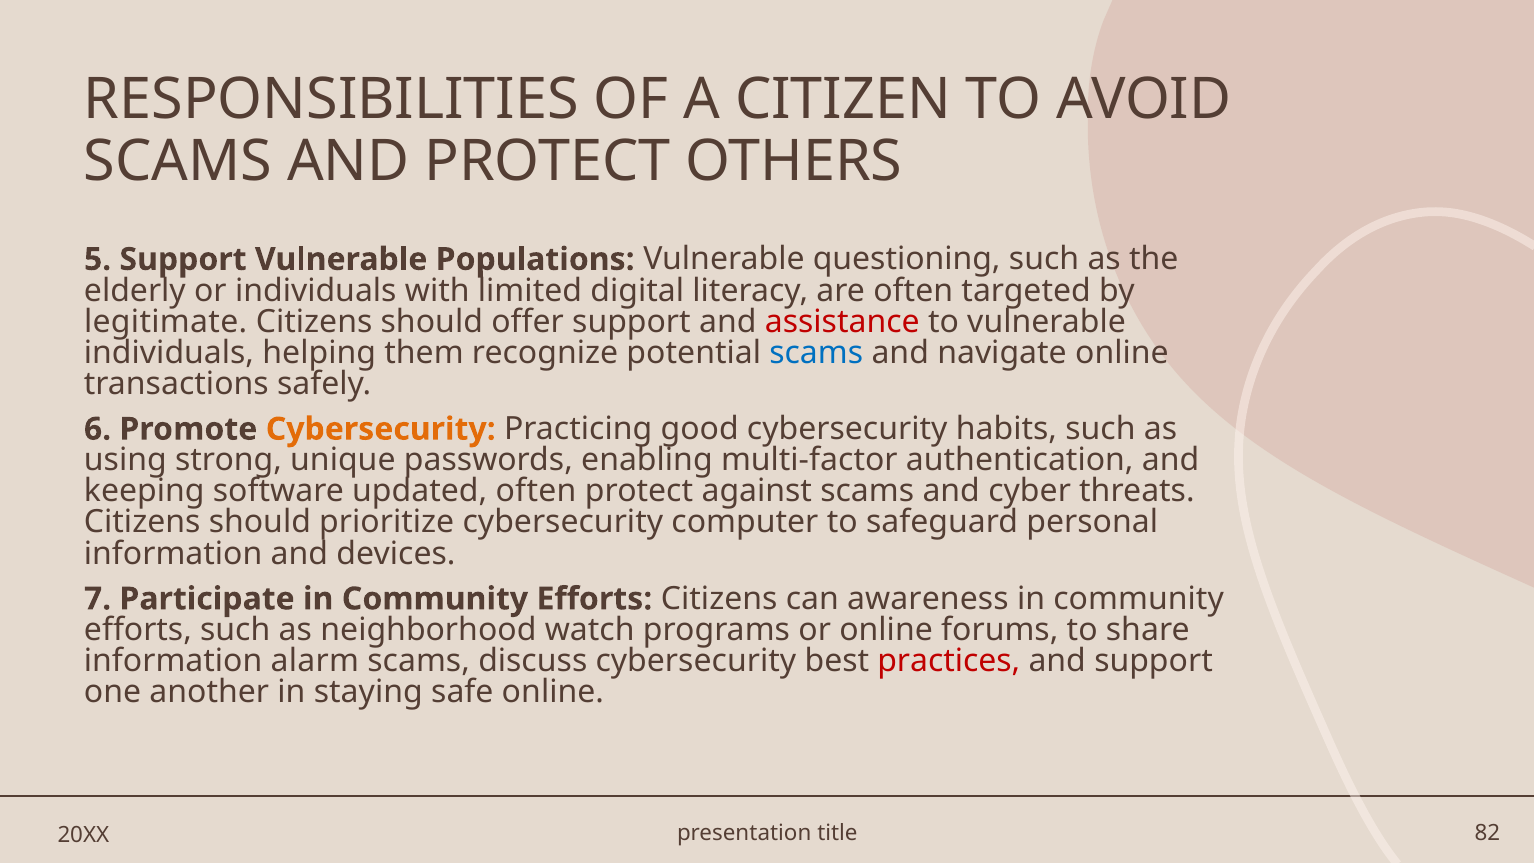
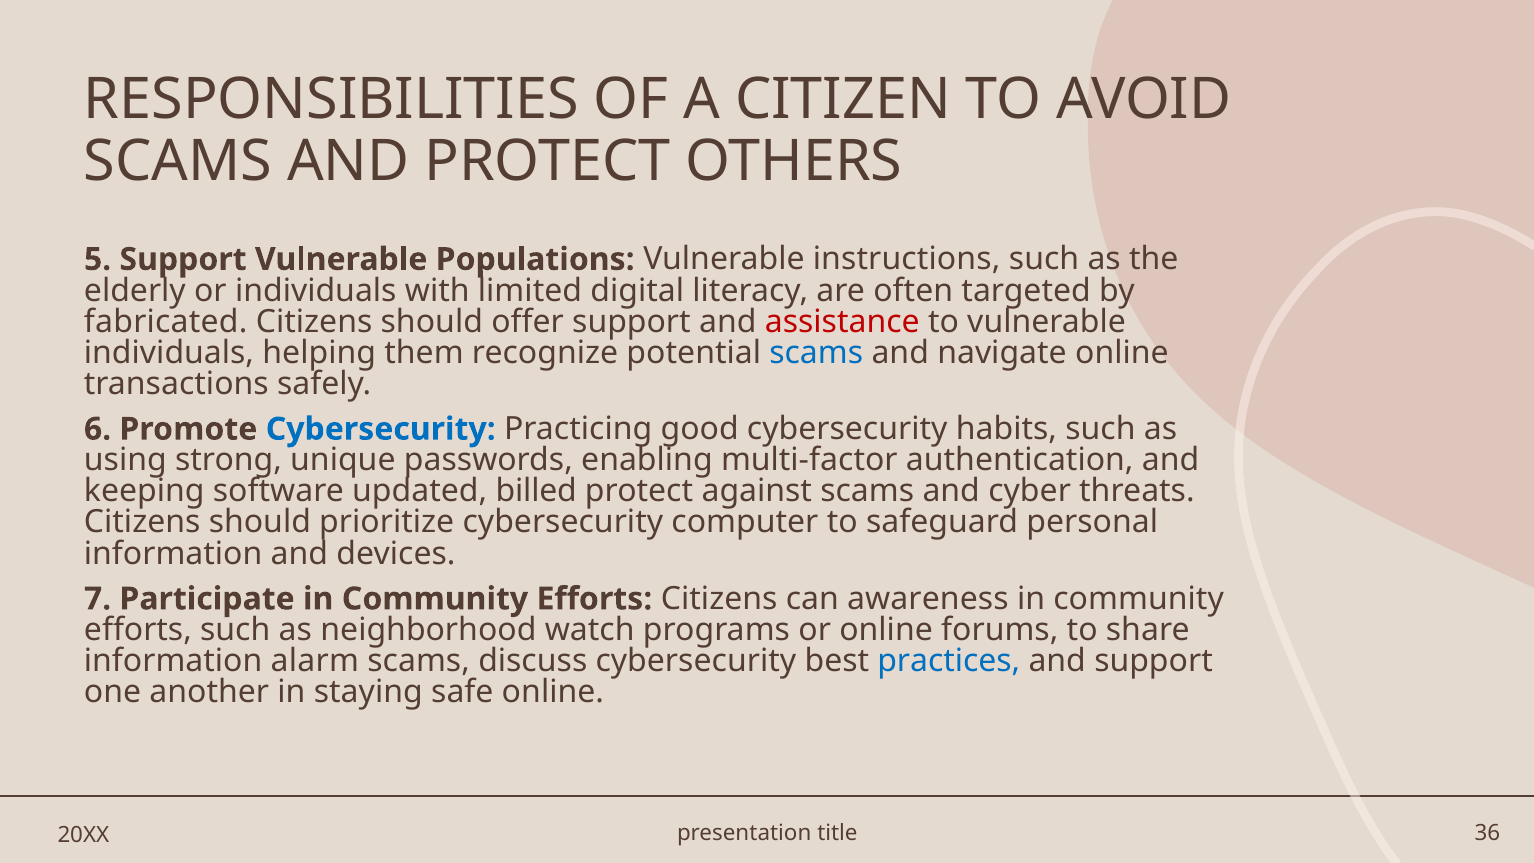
questioning: questioning -> instructions
legitimate: legitimate -> fabricated
Cybersecurity at (381, 429) colour: orange -> blue
updated often: often -> billed
practices colour: red -> blue
82: 82 -> 36
